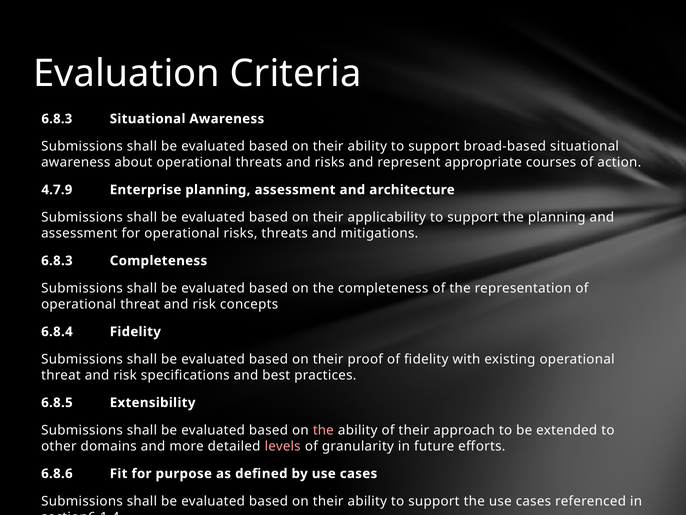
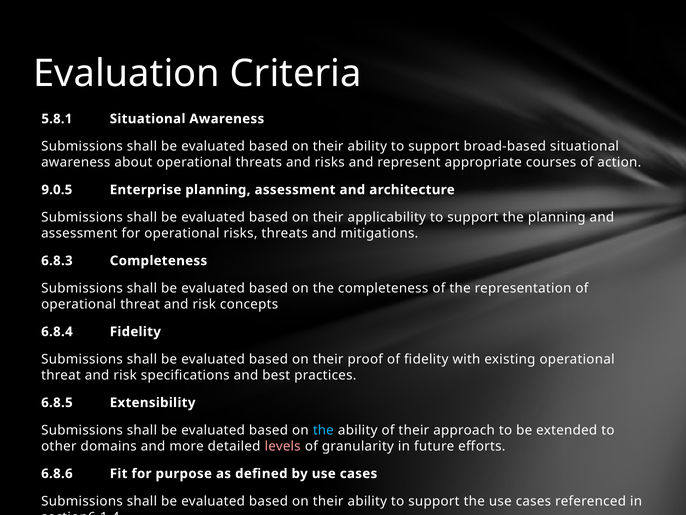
6.8.3 at (57, 119): 6.8.3 -> 5.8.1
4.7.9: 4.7.9 -> 9.0.5
the at (323, 430) colour: pink -> light blue
